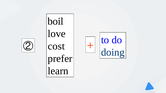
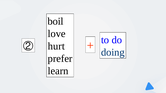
cost: cost -> hurt
